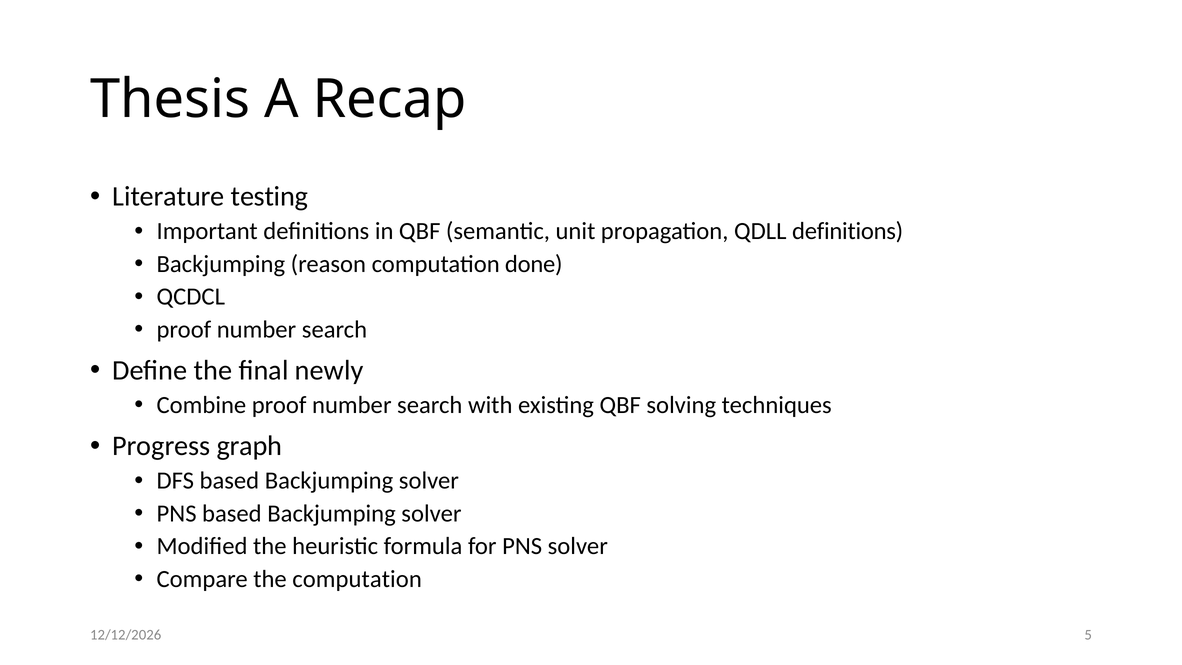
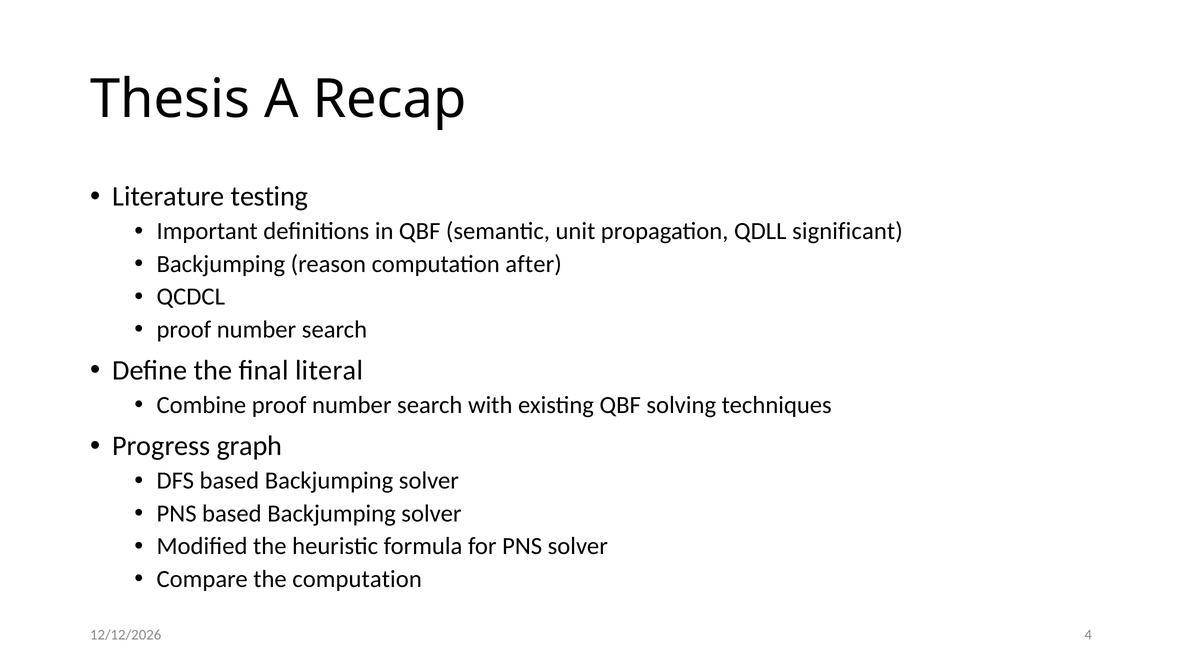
QDLL definitions: definitions -> significant
done: done -> after
newly: newly -> literal
5: 5 -> 4
